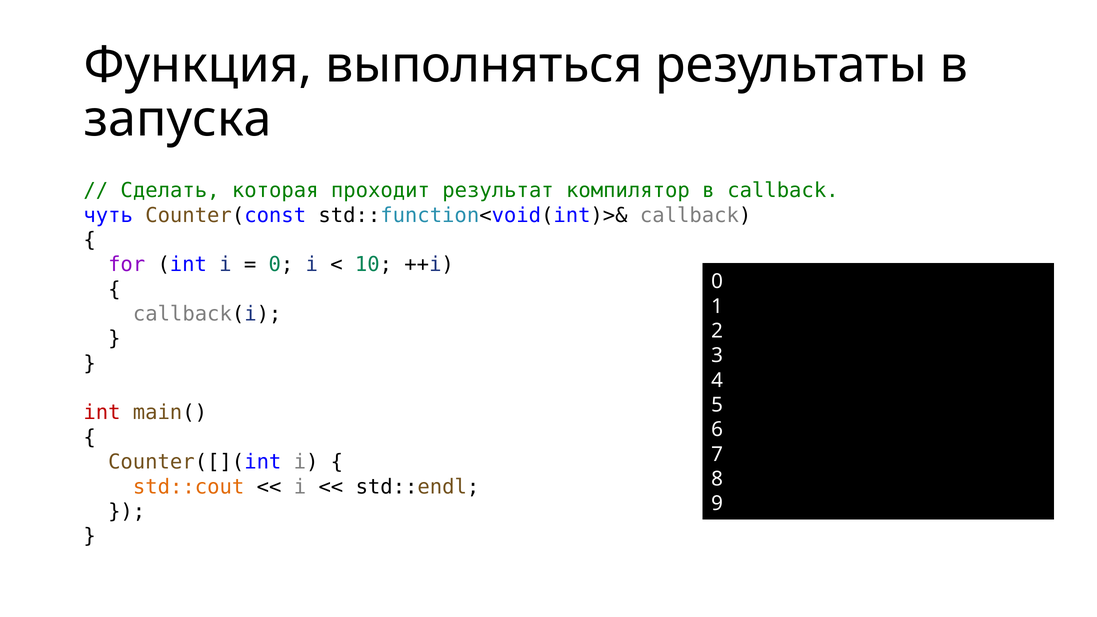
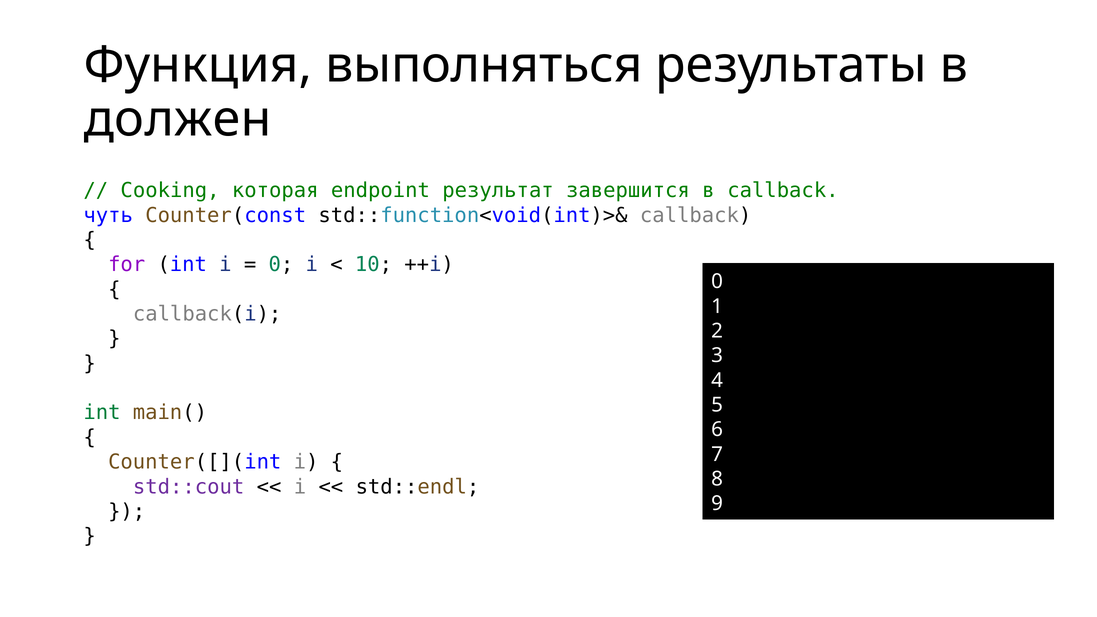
запуска: запуска -> должен
Сделать: Сделать -> Cooking
проходит: проходит -> endpoint
компилятор: компилятор -> завершится
int at (102, 413) colour: red -> green
std::cout colour: orange -> purple
